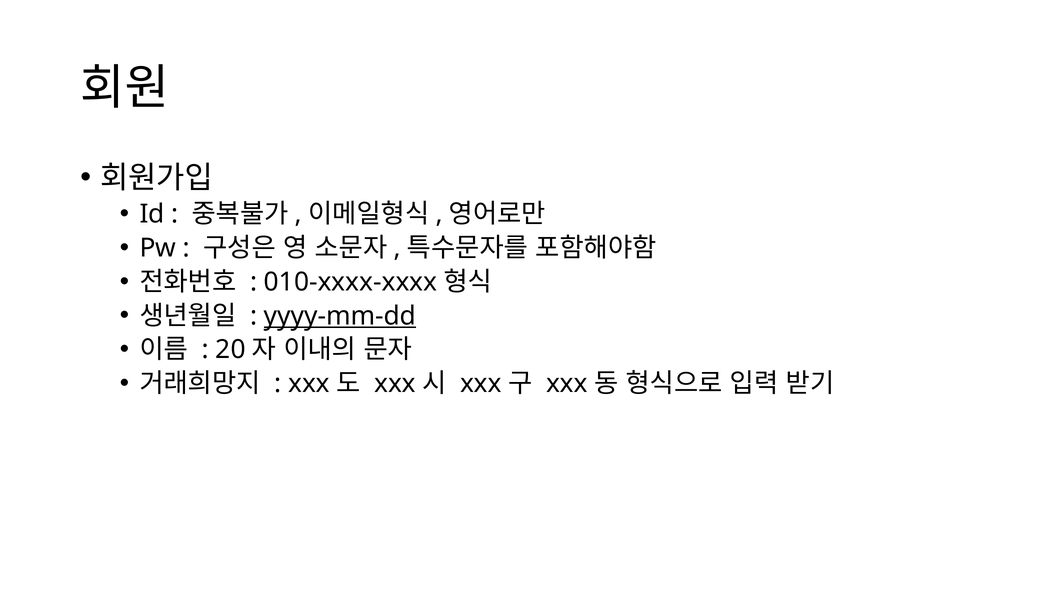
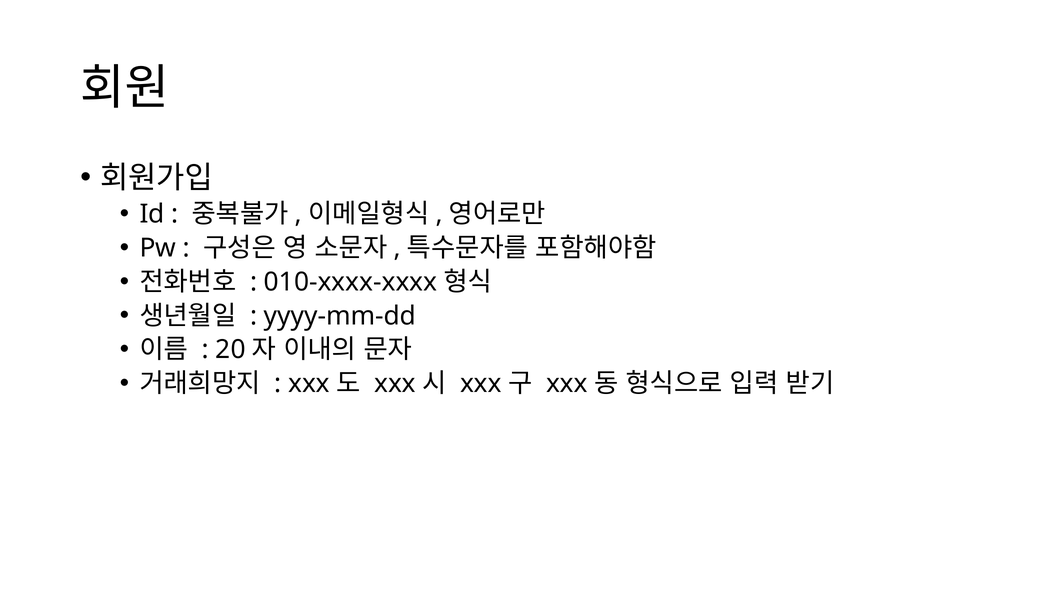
yyyy-mm-dd underline: present -> none
